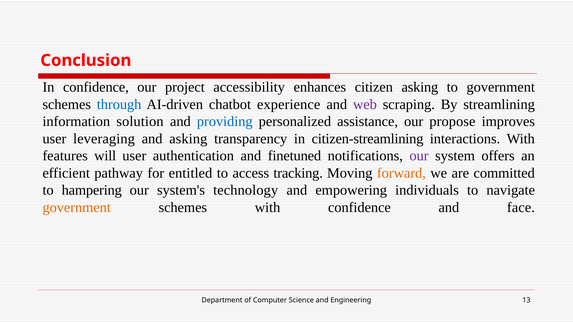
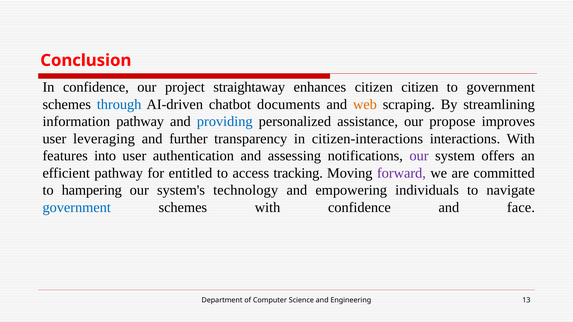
accessibility: accessibility -> straightaway
citizen asking: asking -> citizen
experience: experience -> documents
web colour: purple -> orange
information solution: solution -> pathway
and asking: asking -> further
citizen-streamlining: citizen-streamlining -> citizen-interactions
will: will -> into
finetuned: finetuned -> assessing
forward colour: orange -> purple
government at (77, 208) colour: orange -> blue
